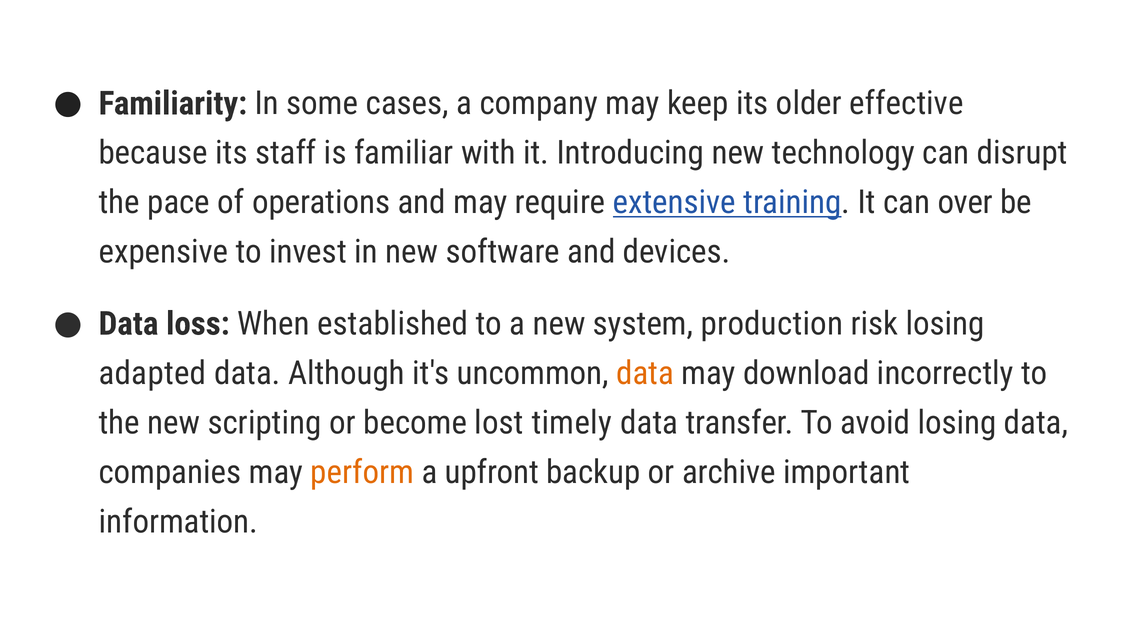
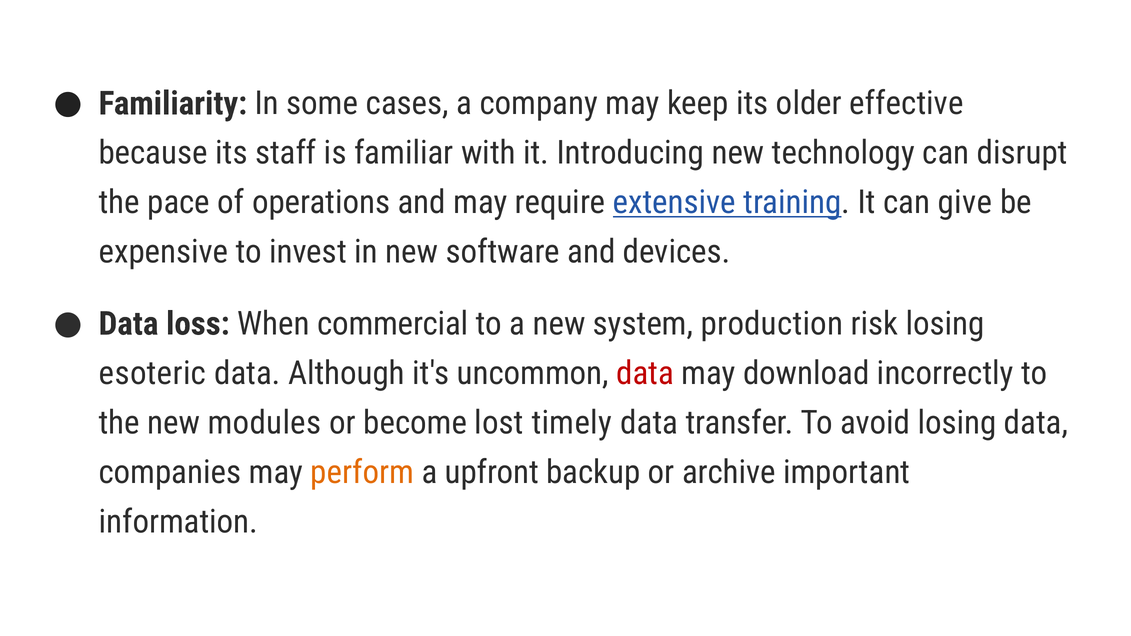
over: over -> give
established: established -> commercial
adapted: adapted -> esoteric
data at (645, 373) colour: orange -> red
scripting: scripting -> modules
